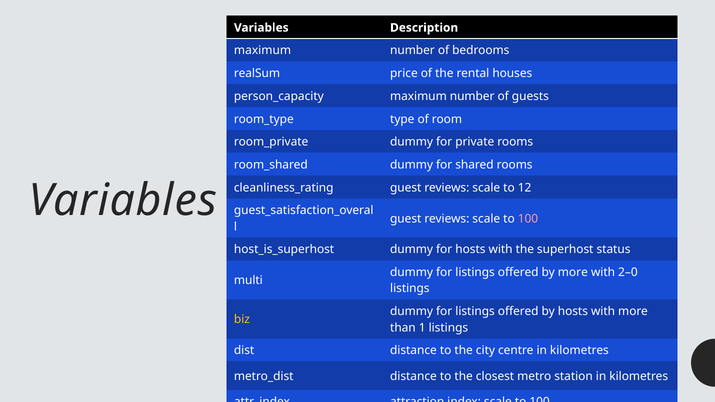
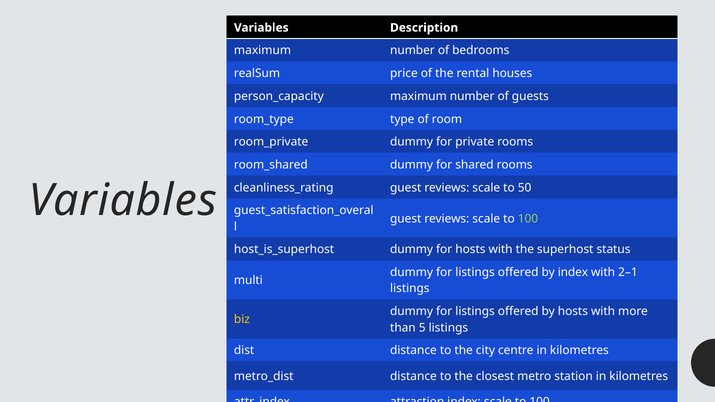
12: 12 -> 50
100 at (528, 219) colour: pink -> light green
by more: more -> index
2–0: 2–0 -> 2–1
1: 1 -> 5
